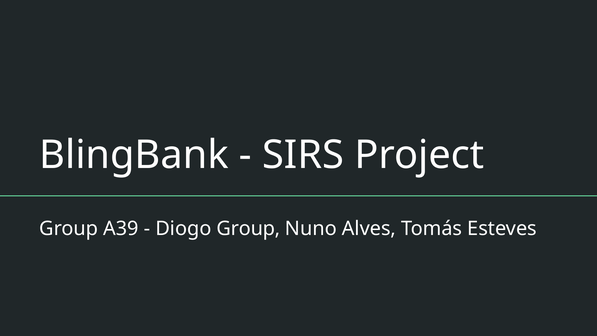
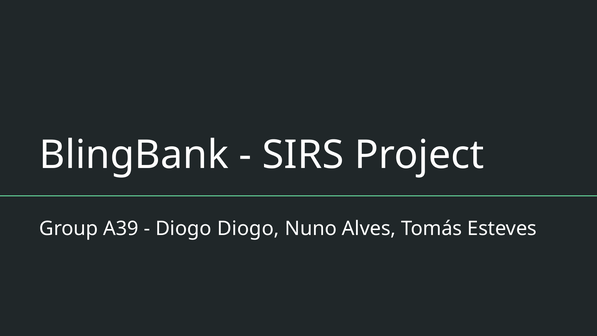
Diogo Group: Group -> Diogo
